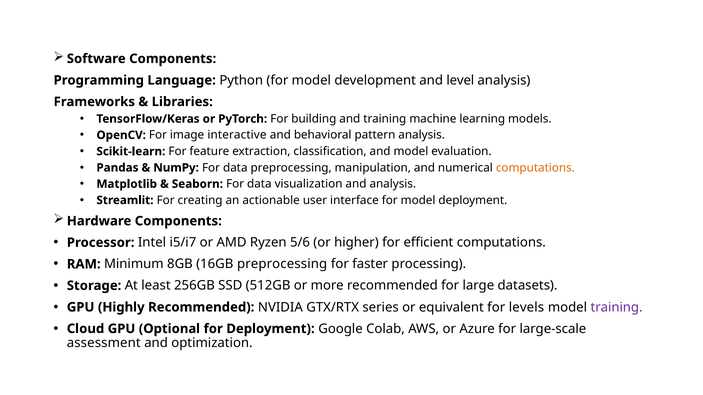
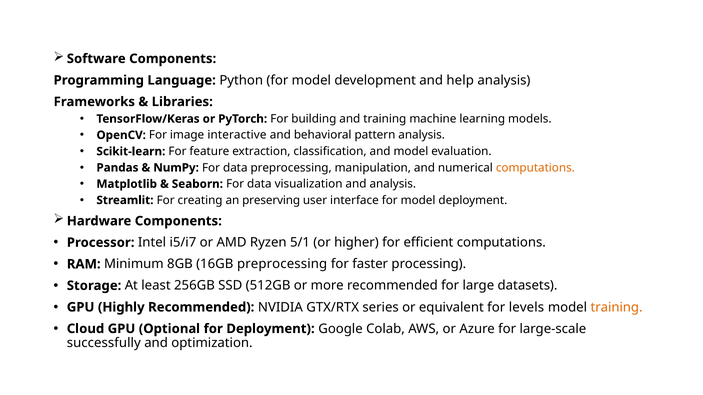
level: level -> help
actionable: actionable -> preserving
5/6: 5/6 -> 5/1
training at (617, 307) colour: purple -> orange
assessment: assessment -> successfully
